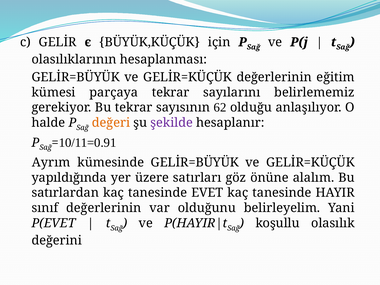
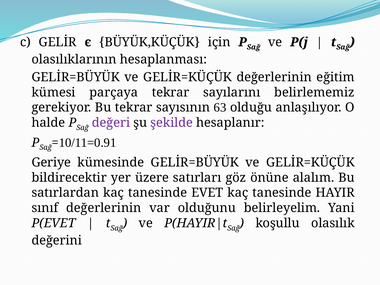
62: 62 -> 63
değeri colour: orange -> purple
Ayrım: Ayrım -> Geriye
yapıldığında: yapıldığında -> bildirecektir
